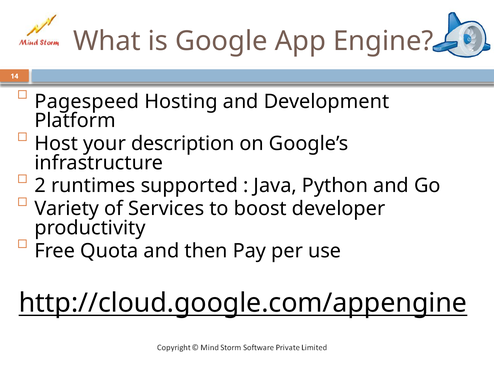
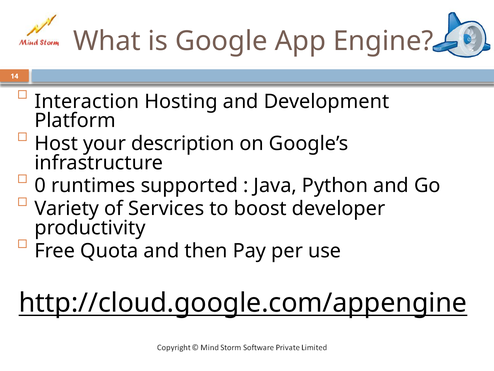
Pagespeed: Pagespeed -> Interaction
2: 2 -> 0
